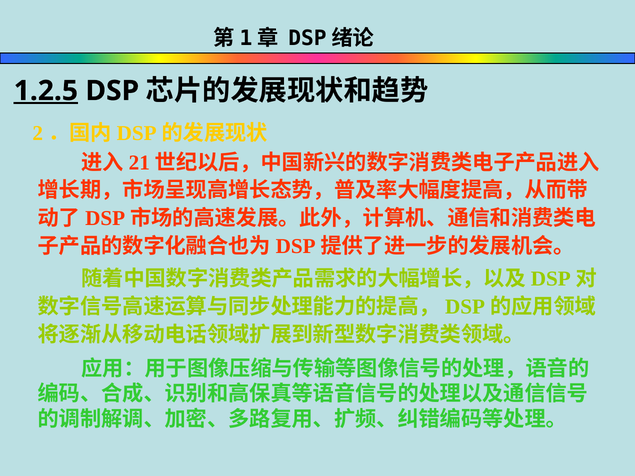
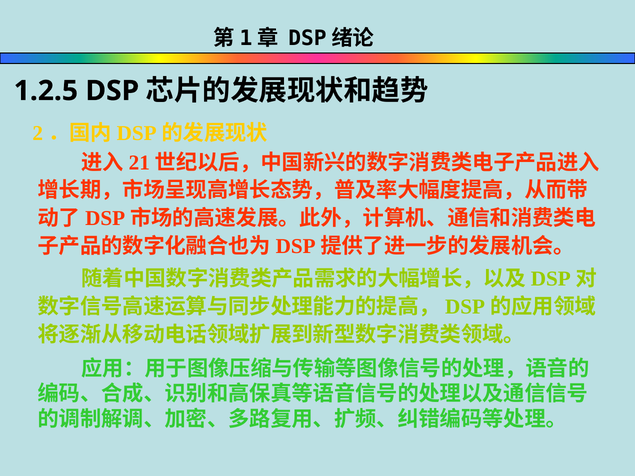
1.2.5 underline: present -> none
